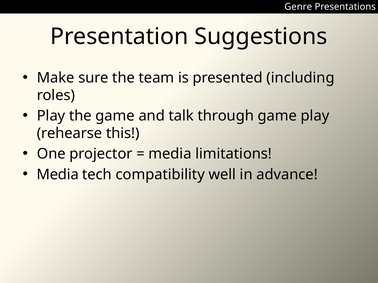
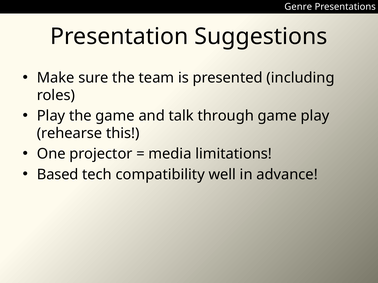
Media at (58, 175): Media -> Based
